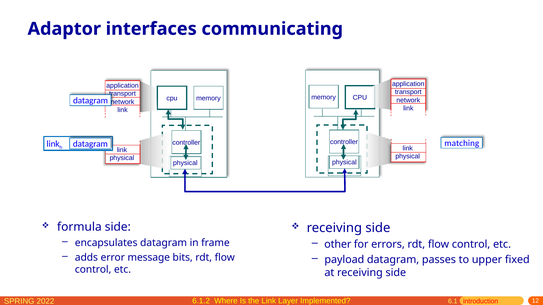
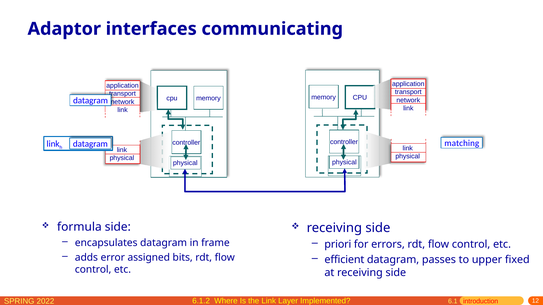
other: other -> priori
message: message -> assigned
payload: payload -> efficient
